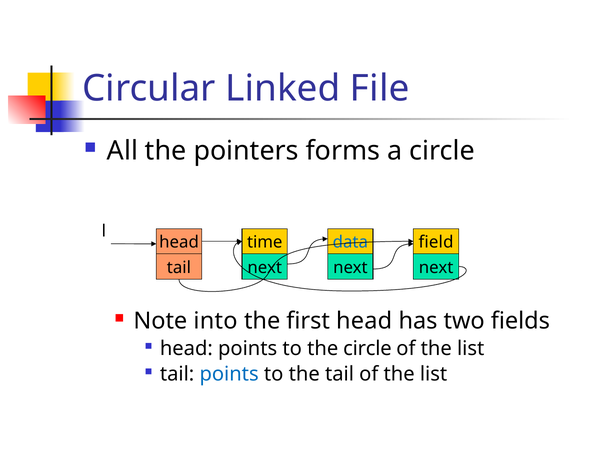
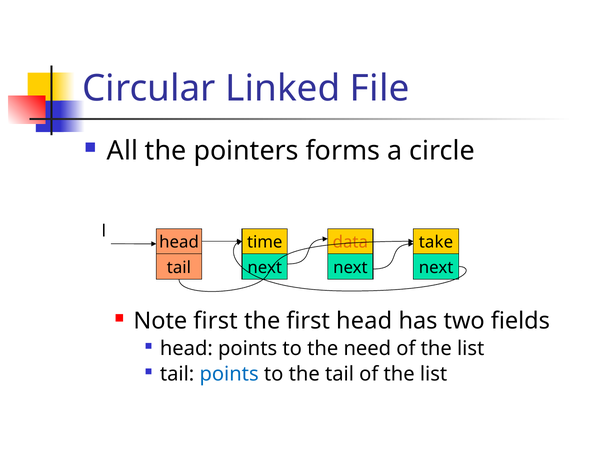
data colour: blue -> orange
field: field -> take
Note into: into -> first
the circle: circle -> need
